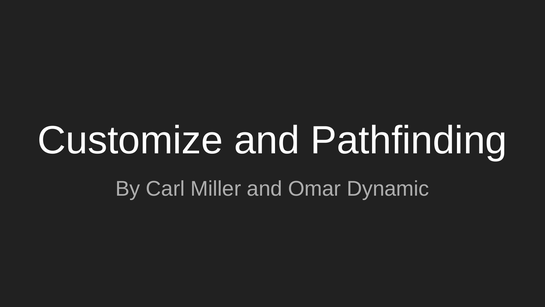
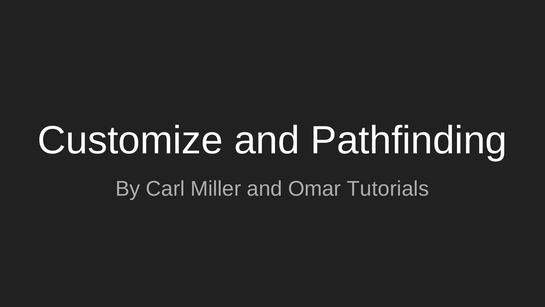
Dynamic: Dynamic -> Tutorials
